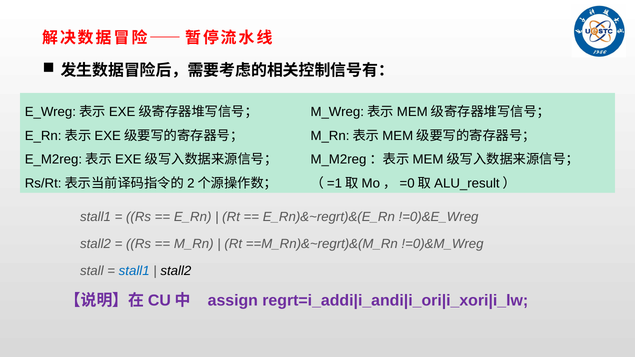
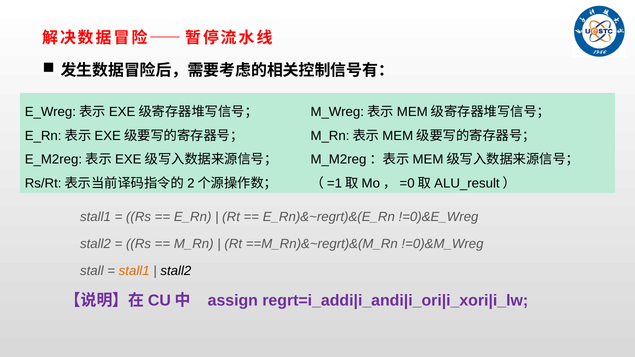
stall1 at (134, 271) colour: blue -> orange
